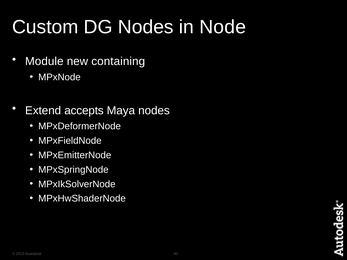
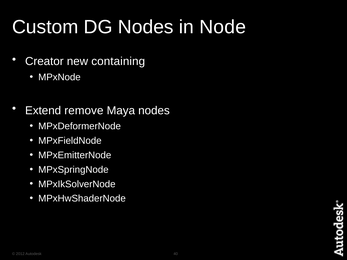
Module: Module -> Creator
accepts: accepts -> remove
